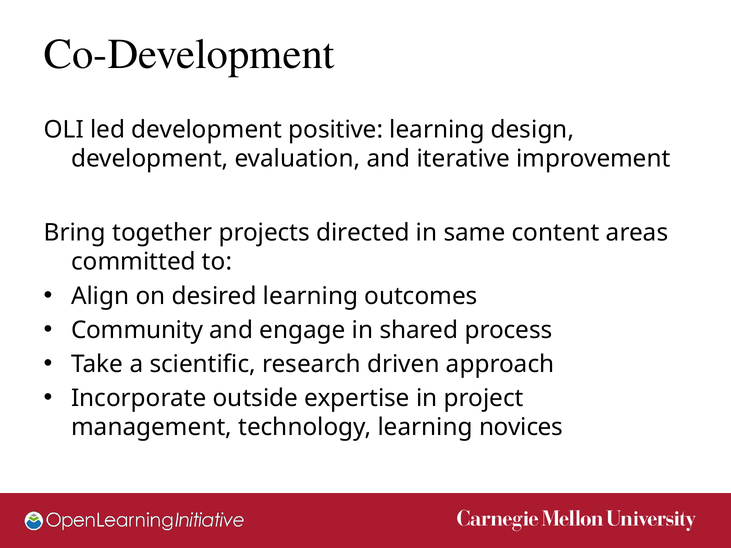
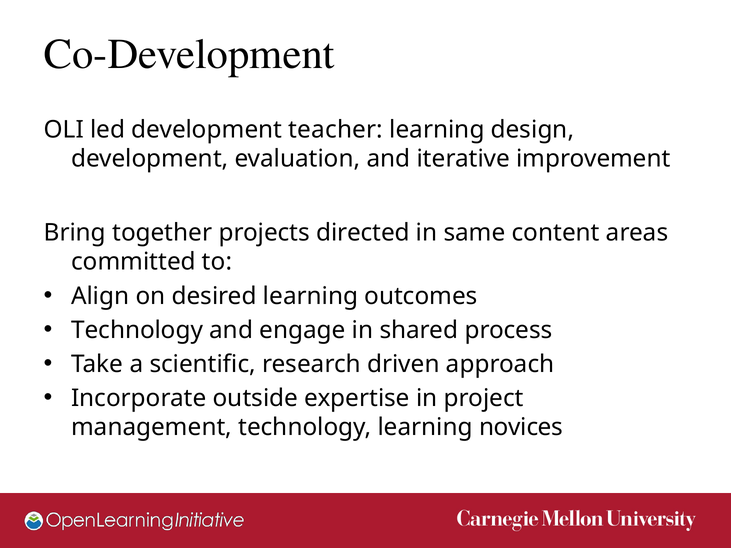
positive: positive -> teacher
Community at (137, 330): Community -> Technology
